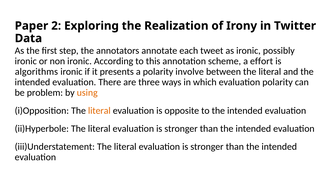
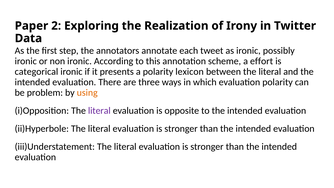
algorithms: algorithms -> categorical
involve: involve -> lexicon
literal at (99, 111) colour: orange -> purple
